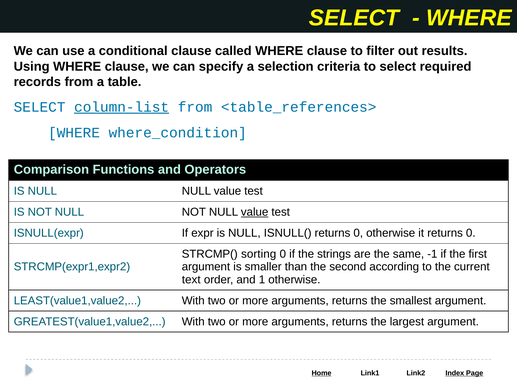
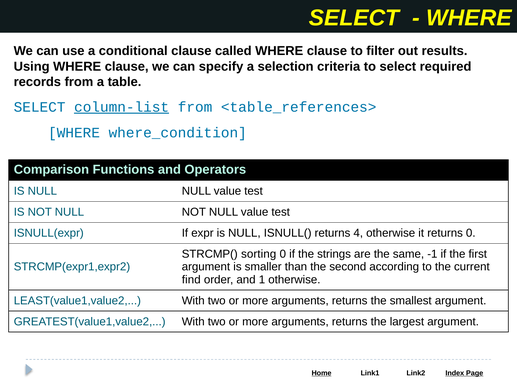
value at (255, 212) underline: present -> none
ISNULL( returns 0: 0 -> 4
text: text -> find
